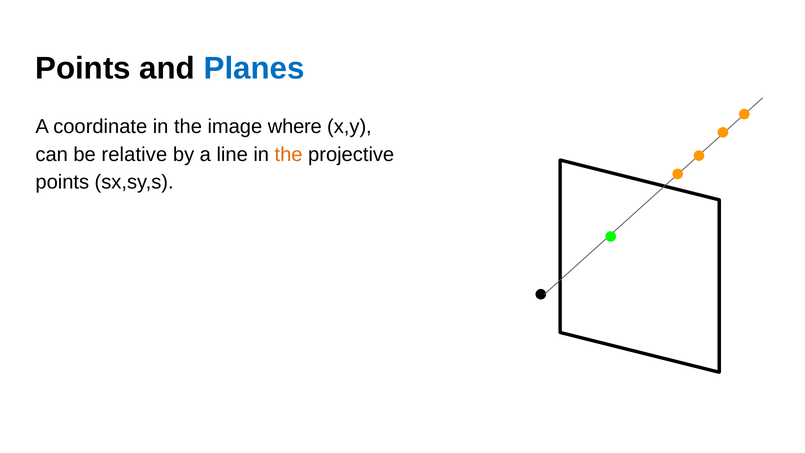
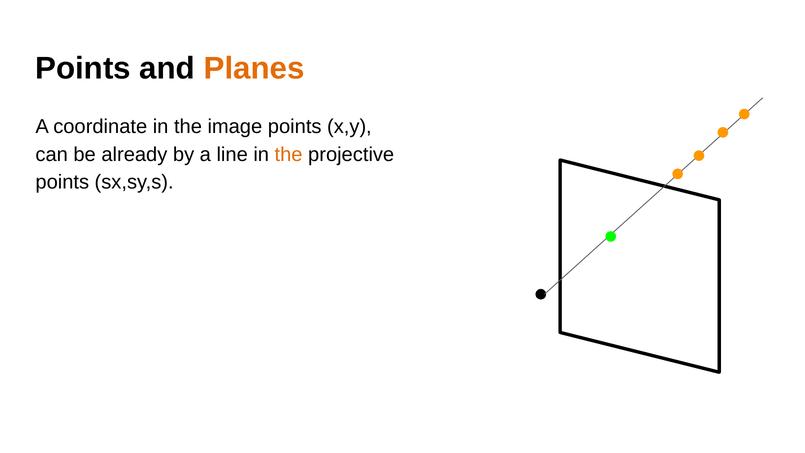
Planes colour: blue -> orange
image where: where -> points
relative: relative -> already
